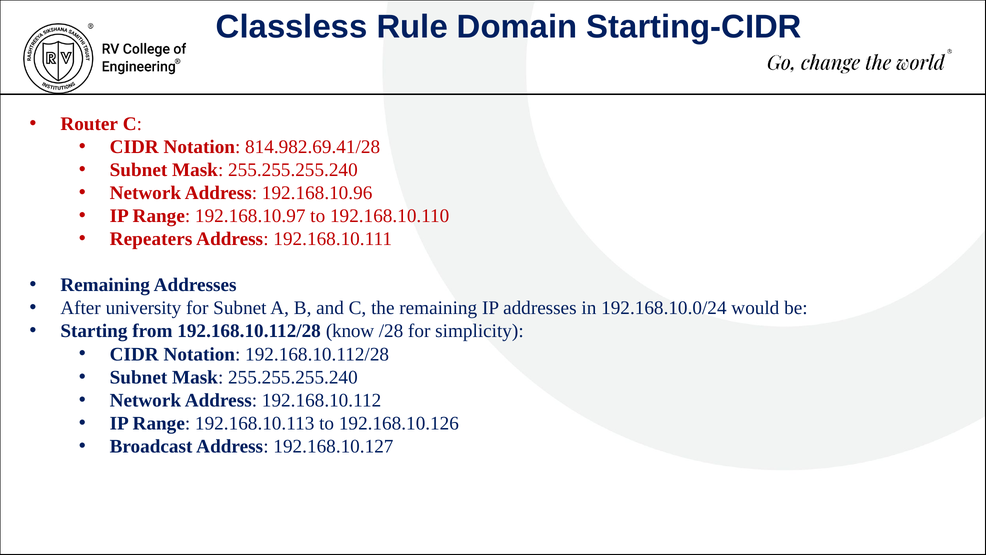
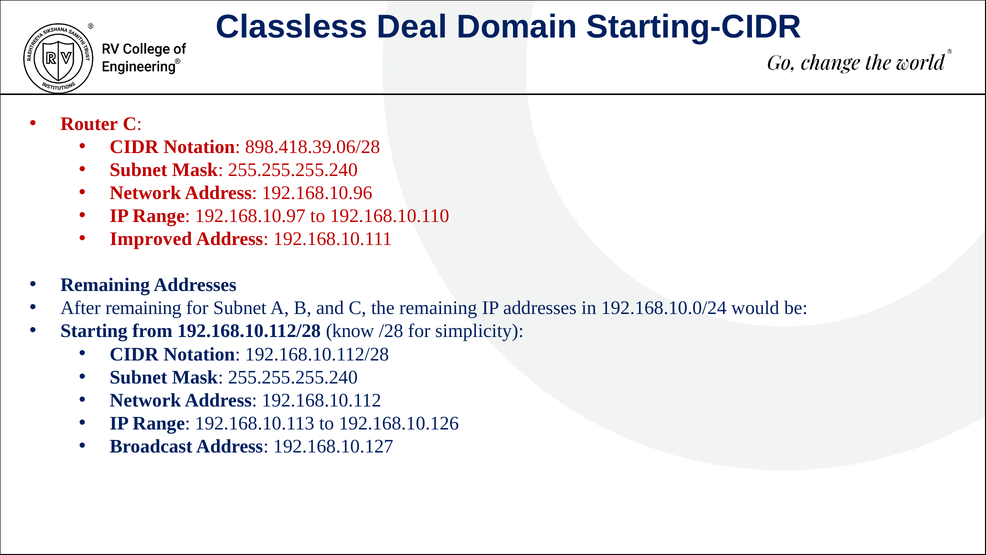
Rule: Rule -> Deal
814.982.69.41/28: 814.982.69.41/28 -> 898.418.39.06/28
Repeaters: Repeaters -> Improved
After university: university -> remaining
